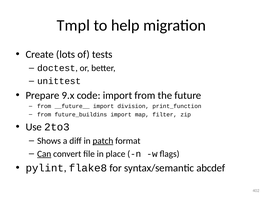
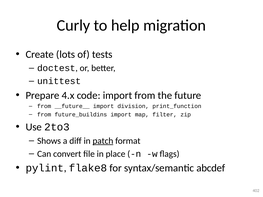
Tmpl: Tmpl -> Curly
9.x: 9.x -> 4.x
Can underline: present -> none
